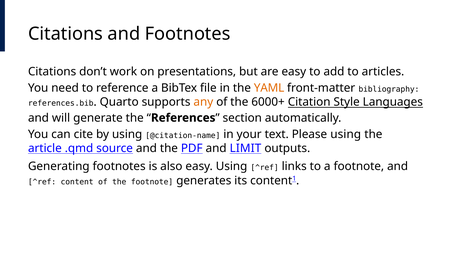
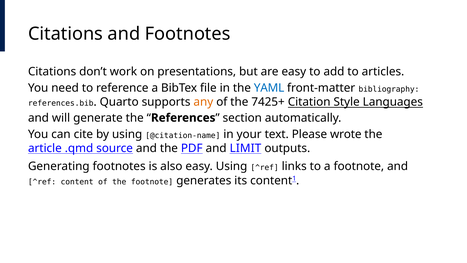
YAML colour: orange -> blue
6000+: 6000+ -> 7425+
Please using: using -> wrote
